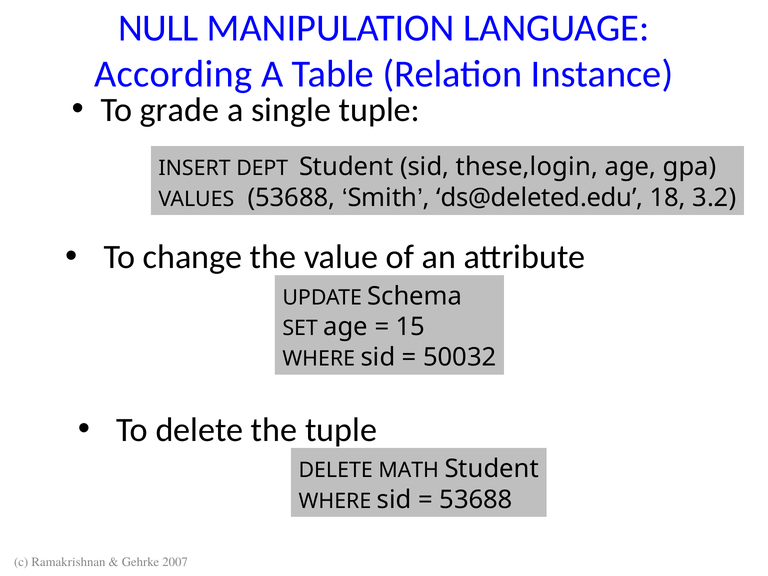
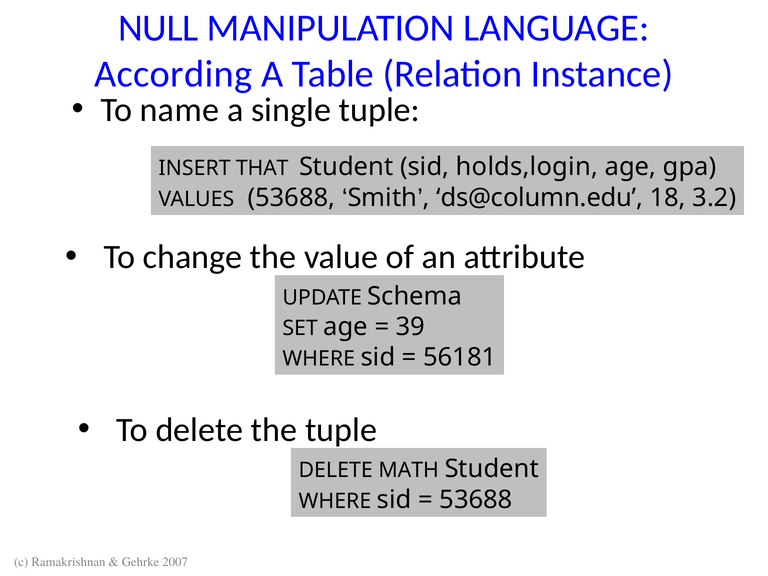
grade: grade -> name
DEPT: DEPT -> THAT
these,login: these,login -> holds,login
ds@deleted.edu: ds@deleted.edu -> ds@column.edu
15: 15 -> 39
50032: 50032 -> 56181
